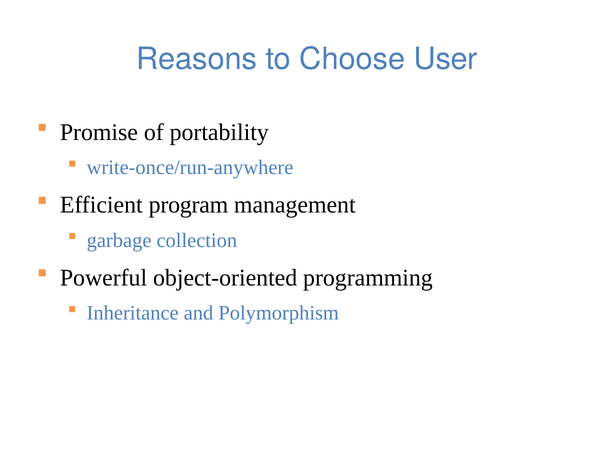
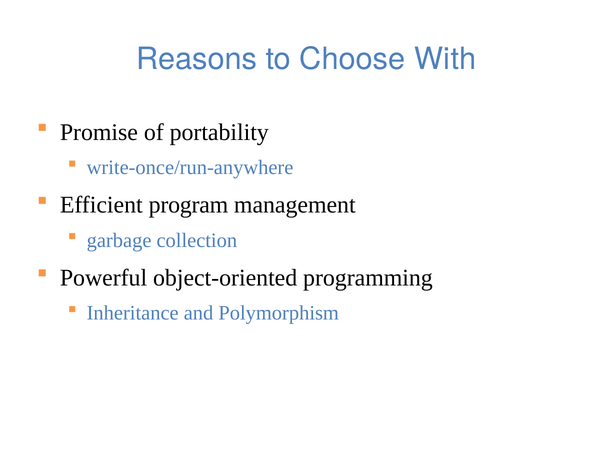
User: User -> With
